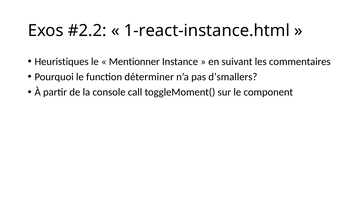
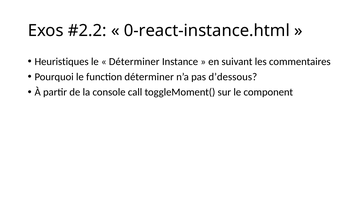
1-react-instance.html: 1-react-instance.html -> 0-react-instance.html
Mentionner at (134, 62): Mentionner -> Déterminer
d’smallers: d’smallers -> d’dessous
